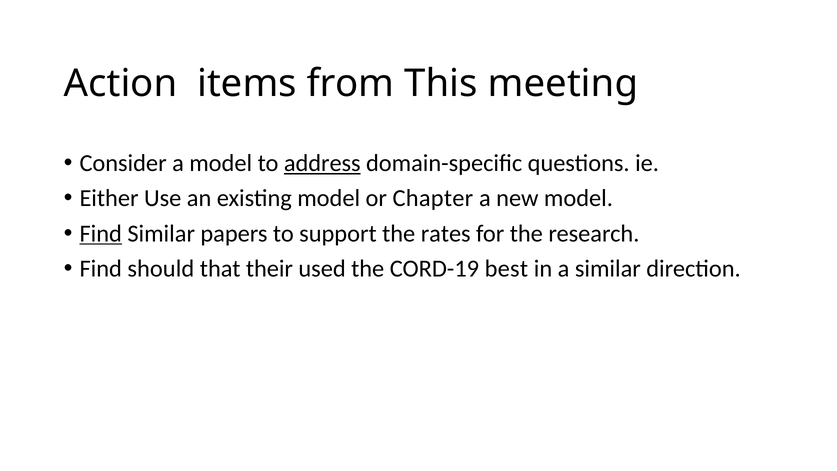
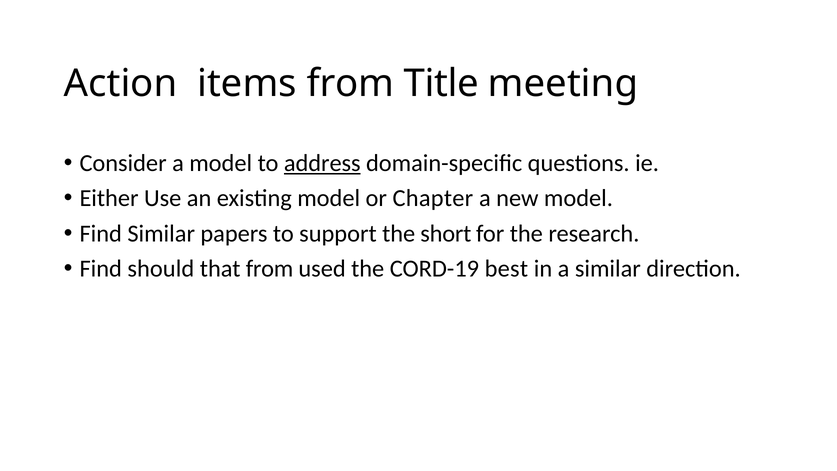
This: This -> Title
Find at (101, 233) underline: present -> none
rates: rates -> short
that their: their -> from
